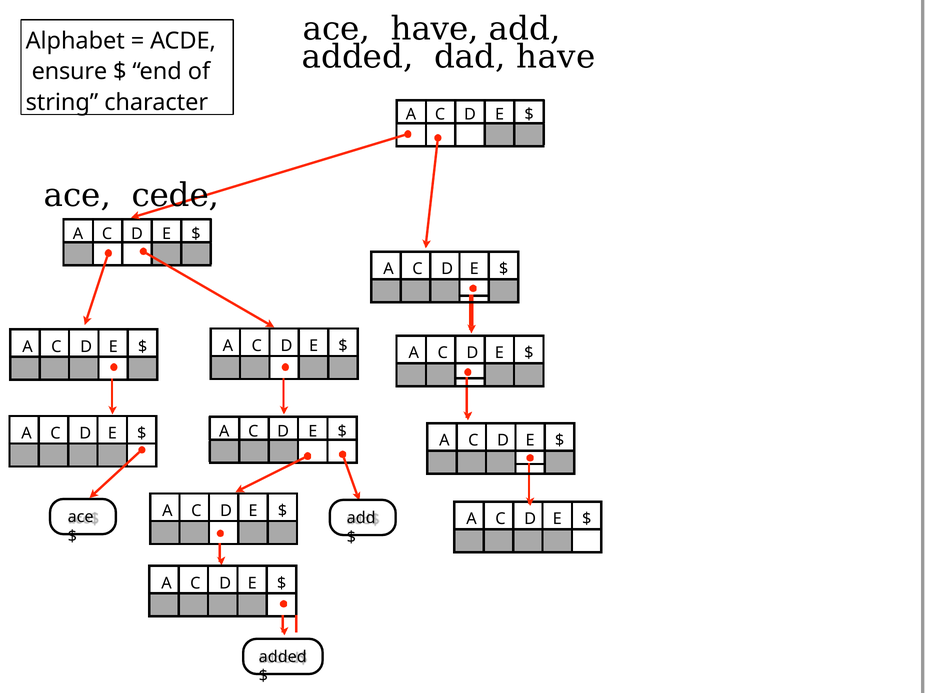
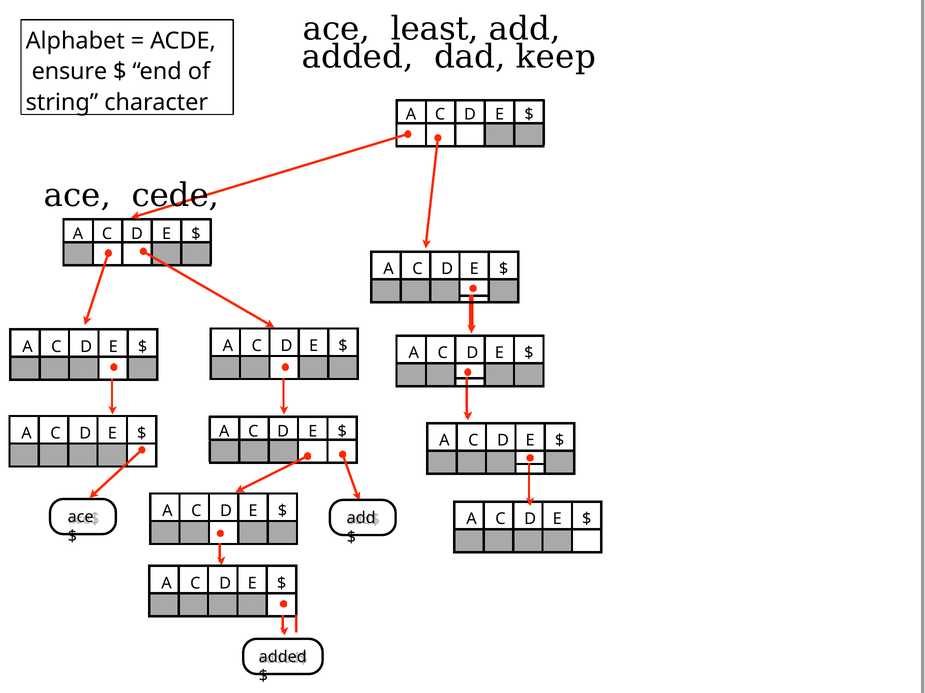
ace have: have -> least
dad have: have -> keep
